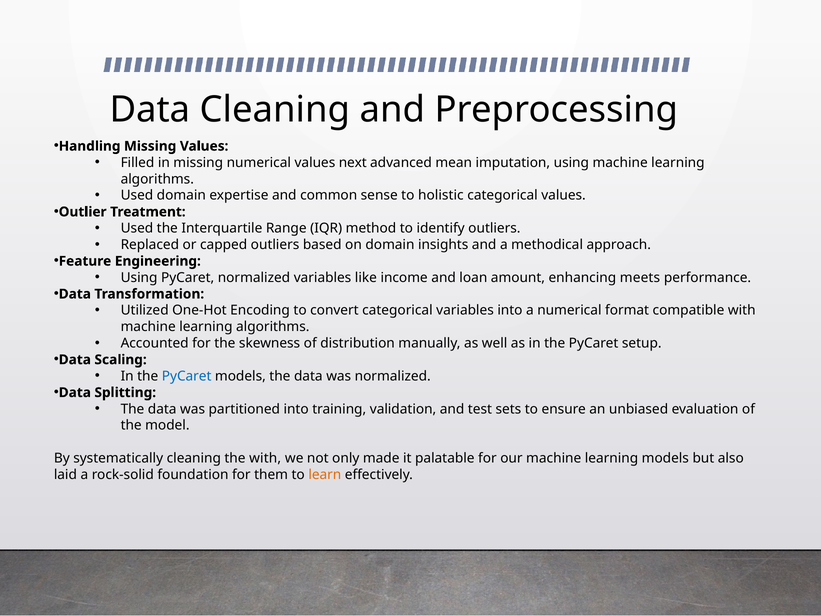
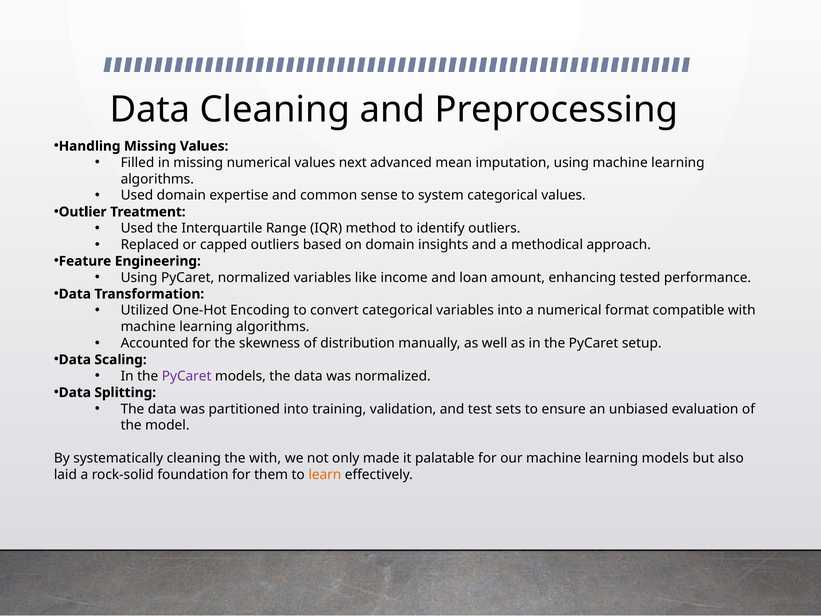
holistic: holistic -> system
meets: meets -> tested
PyCaret at (187, 376) colour: blue -> purple
